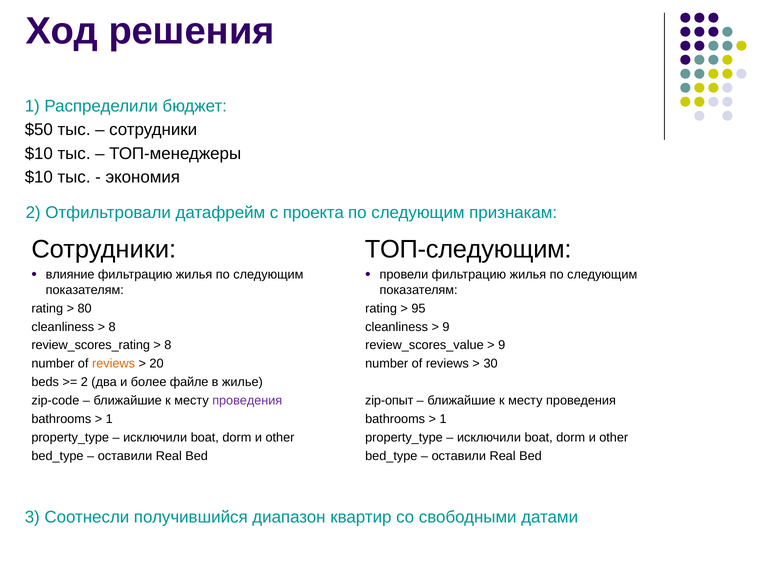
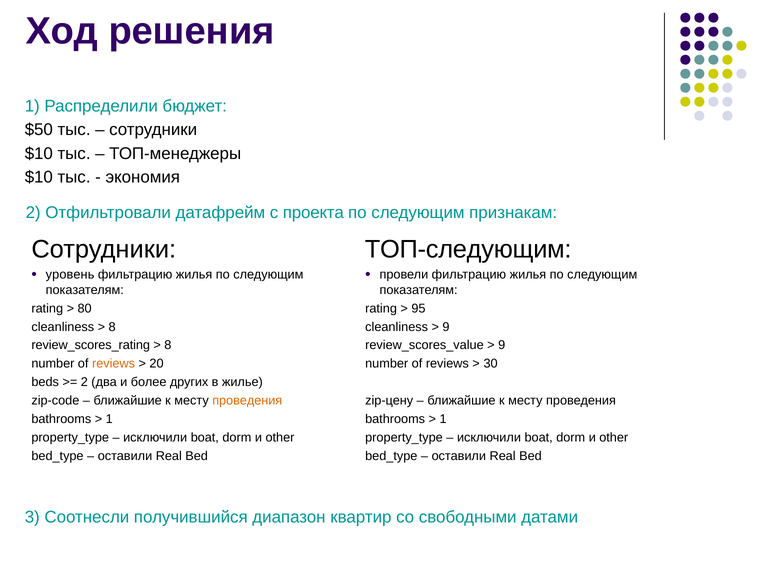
влияние: влияние -> уровень
файле: файле -> других
проведения at (247, 401) colour: purple -> orange
zip-опыт: zip-опыт -> zip-цену
